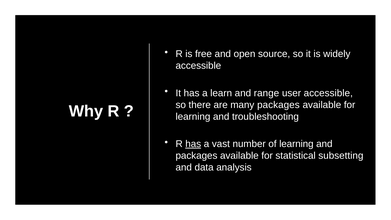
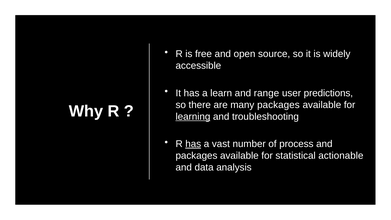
user accessible: accessible -> predictions
learning at (193, 117) underline: none -> present
of learning: learning -> process
subsetting: subsetting -> actionable
